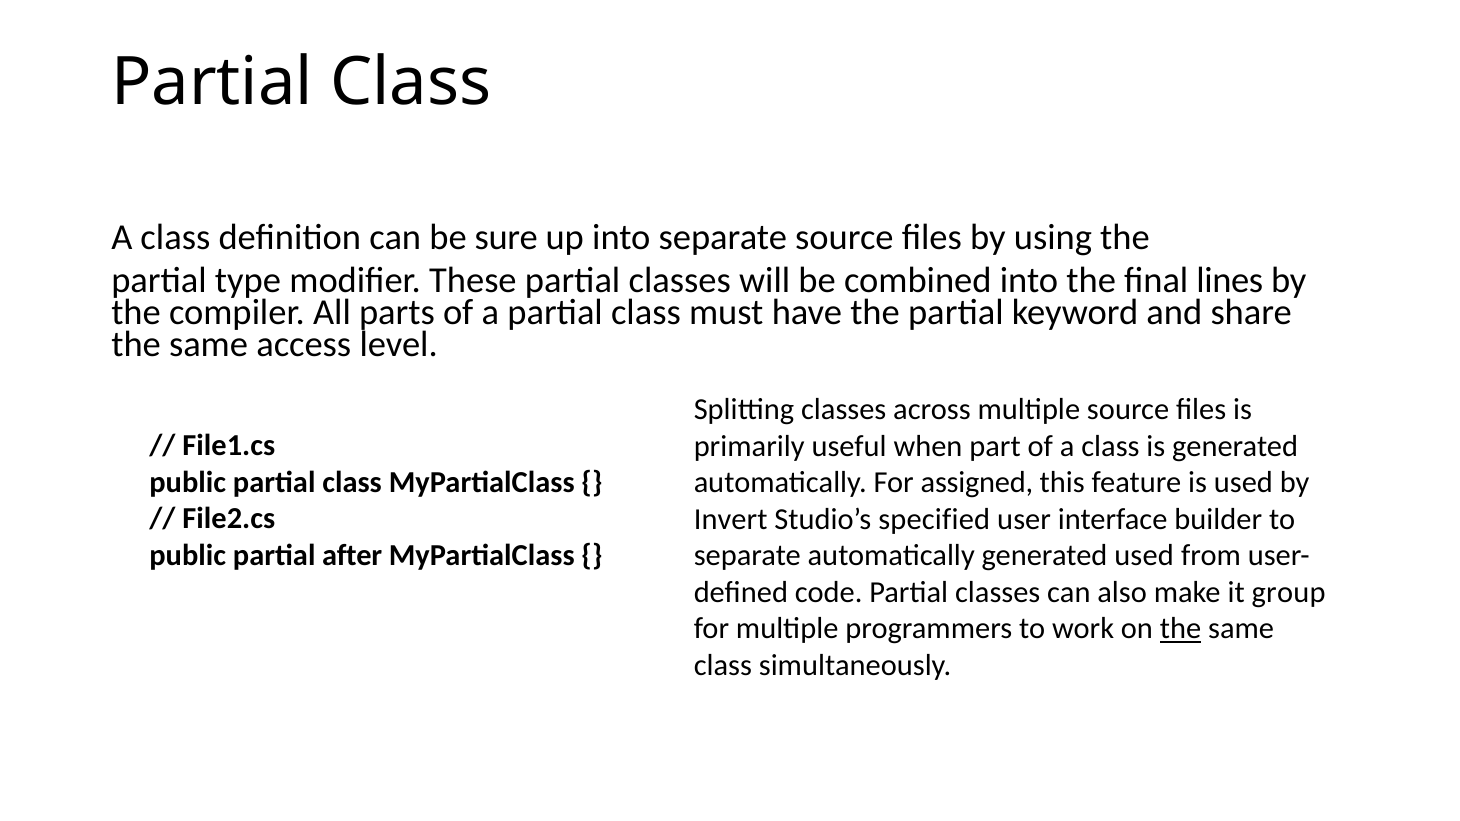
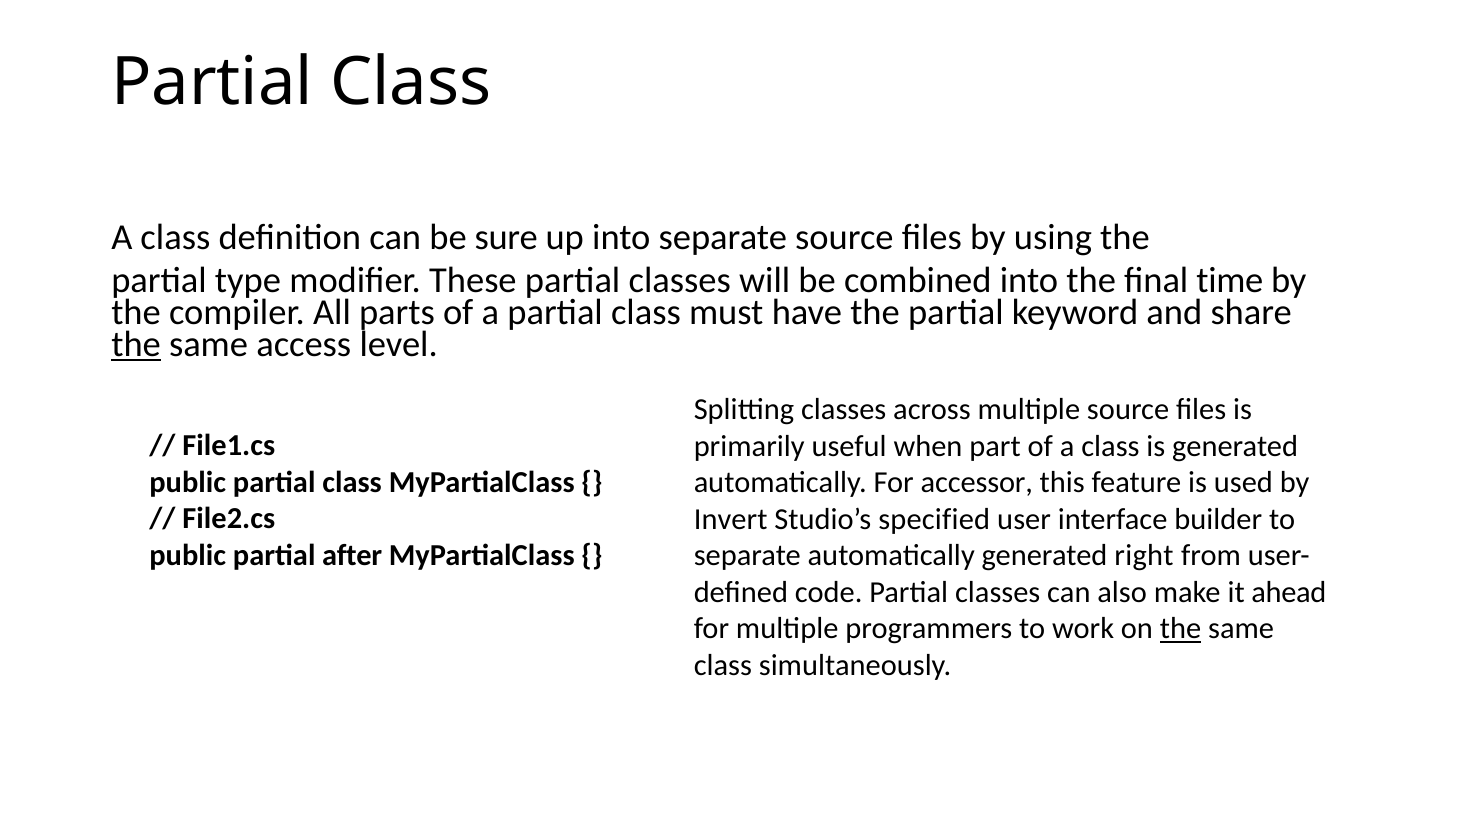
lines: lines -> time
the at (136, 344) underline: none -> present
assigned: assigned -> accessor
generated used: used -> right
group: group -> ahead
